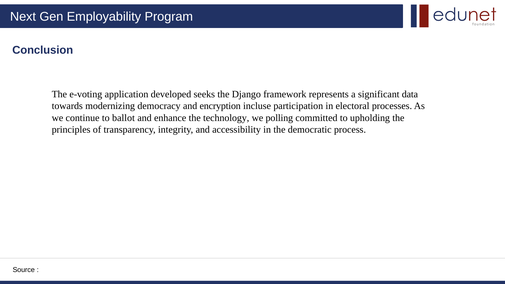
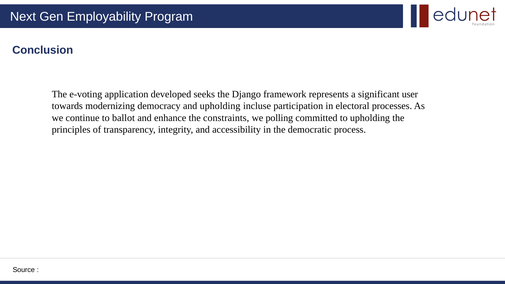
data: data -> user
and encryption: encryption -> upholding
technology: technology -> constraints
